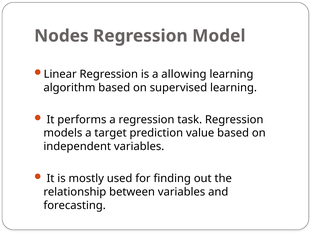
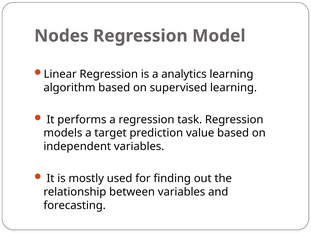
allowing: allowing -> analytics
